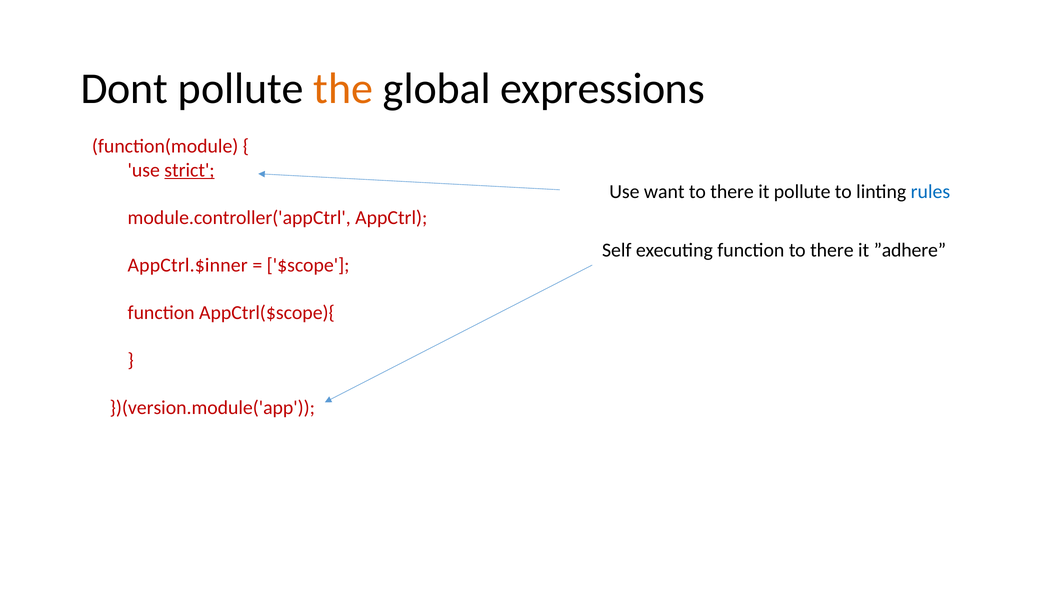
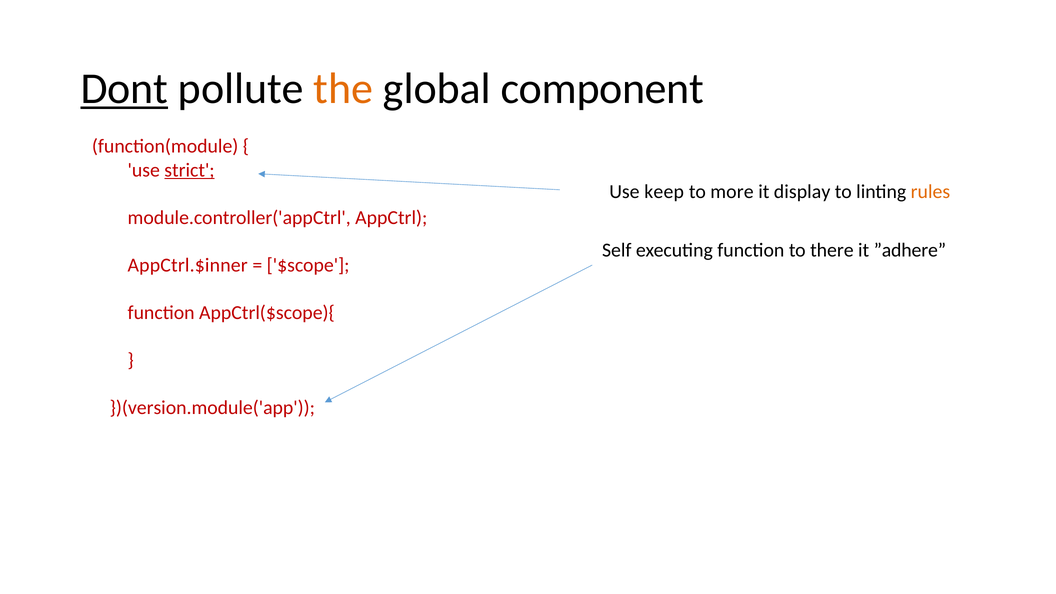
Dont underline: none -> present
expressions: expressions -> component
want: want -> keep
there at (732, 192): there -> more
it pollute: pollute -> display
rules colour: blue -> orange
